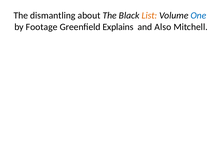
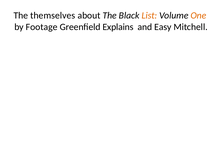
dismantling: dismantling -> themselves
One colour: blue -> orange
Also: Also -> Easy
